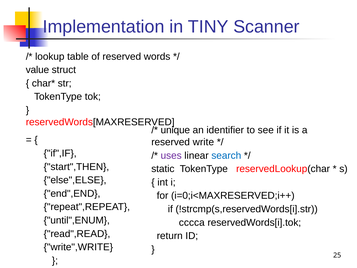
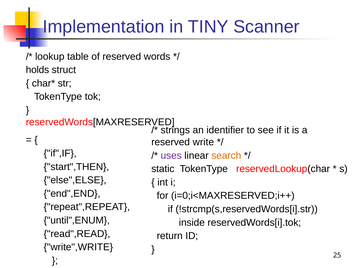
value: value -> holds
unique: unique -> strings
search colour: blue -> orange
cccca: cccca -> inside
